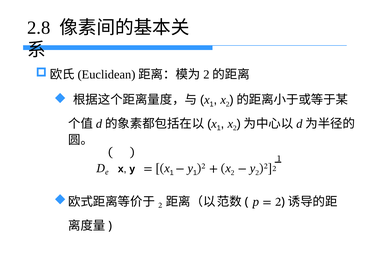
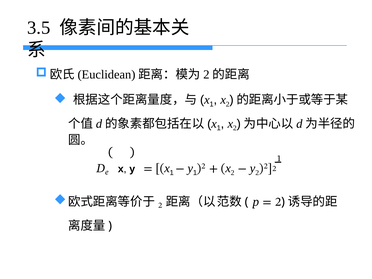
2.8: 2.8 -> 3.5
